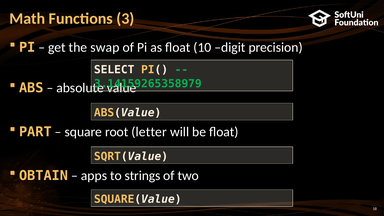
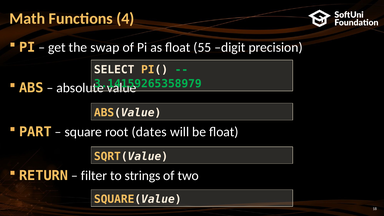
3: 3 -> 4
10: 10 -> 55
letter: letter -> dates
OBTAIN: OBTAIN -> RETURN
apps: apps -> filter
